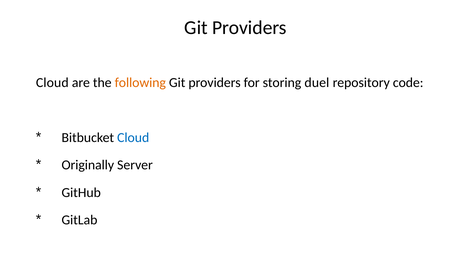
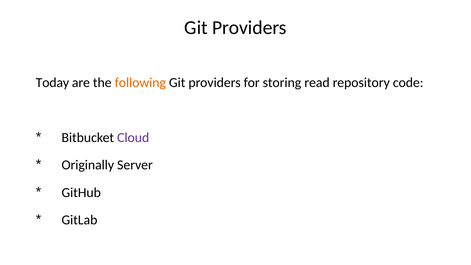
Cloud at (52, 83): Cloud -> Today
duel: duel -> read
Cloud at (133, 138) colour: blue -> purple
